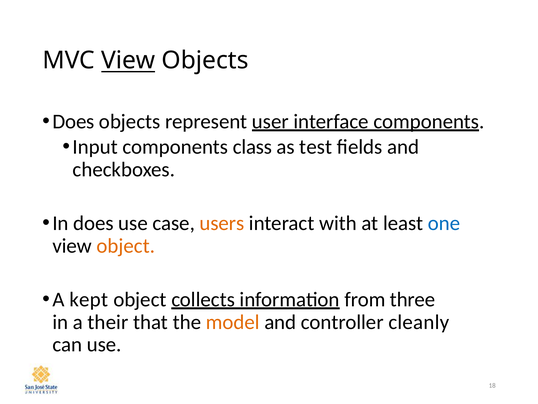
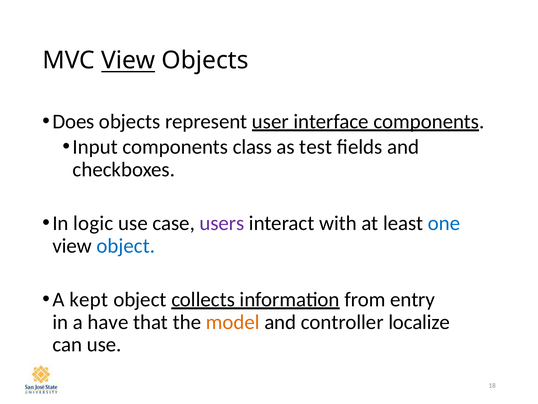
In does: does -> logic
users colour: orange -> purple
object at (126, 245) colour: orange -> blue
three: three -> entry
their: their -> have
cleanly: cleanly -> localize
